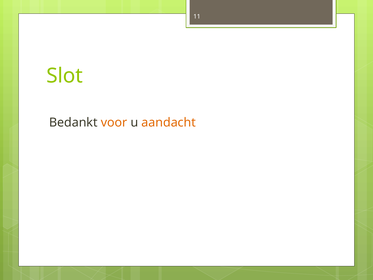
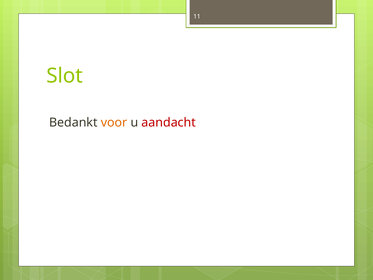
aandacht colour: orange -> red
